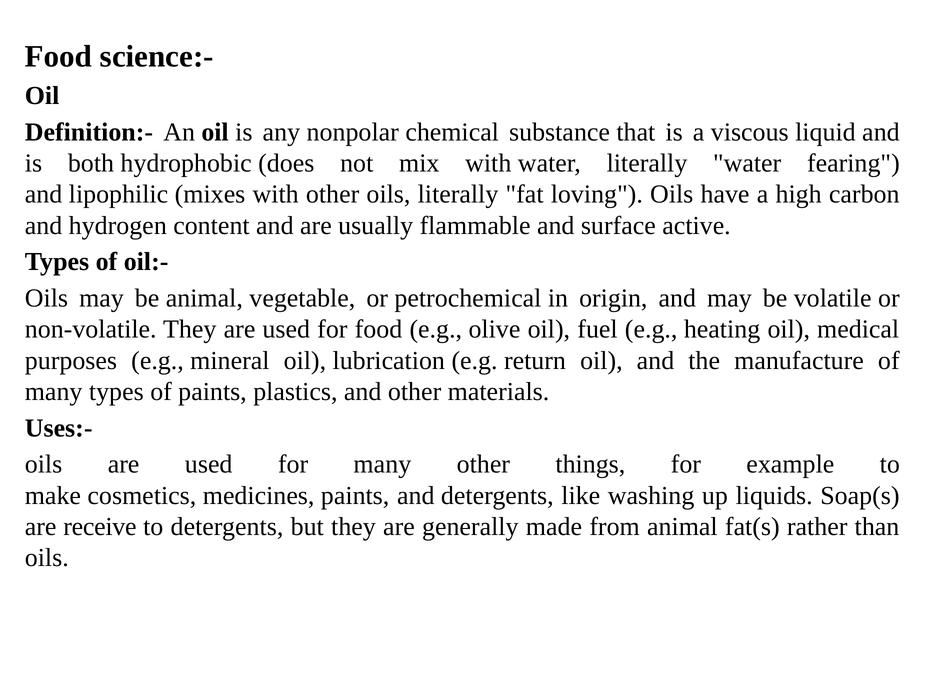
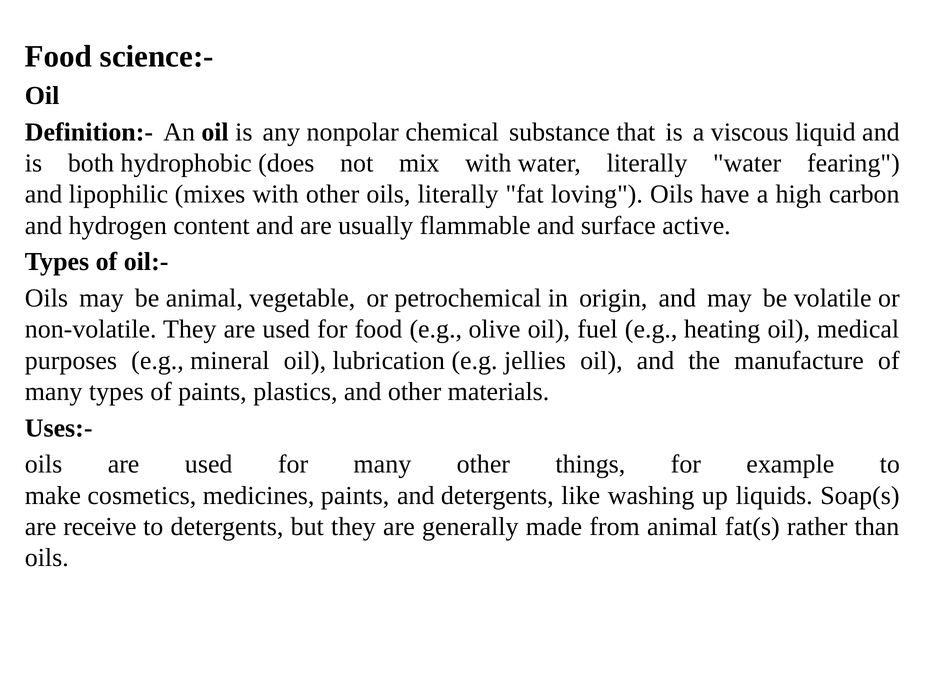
return: return -> jellies
